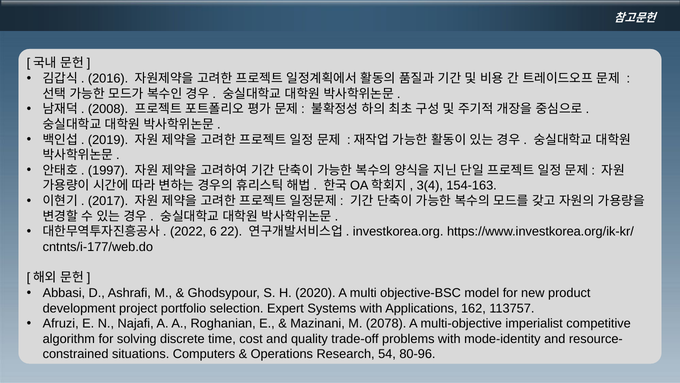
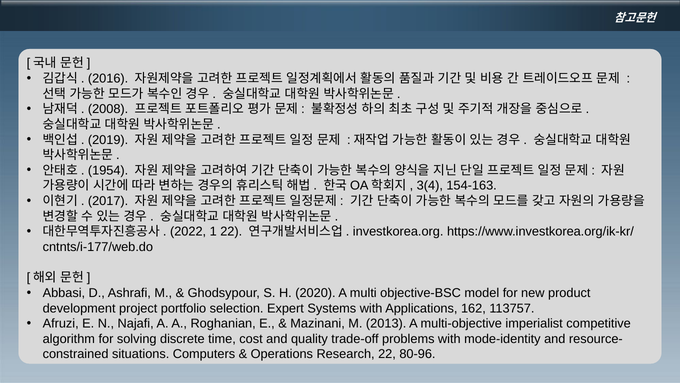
1997: 1997 -> 1954
6: 6 -> 1
2078: 2078 -> 2013
Research 54: 54 -> 22
